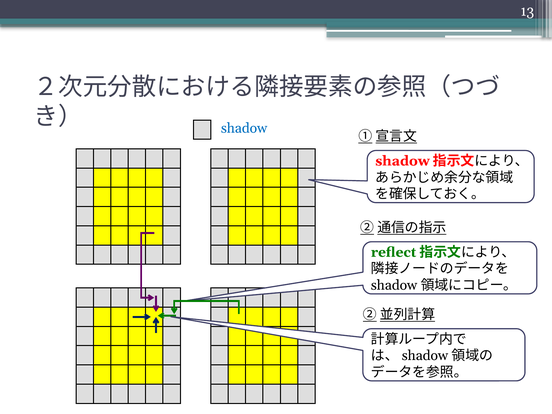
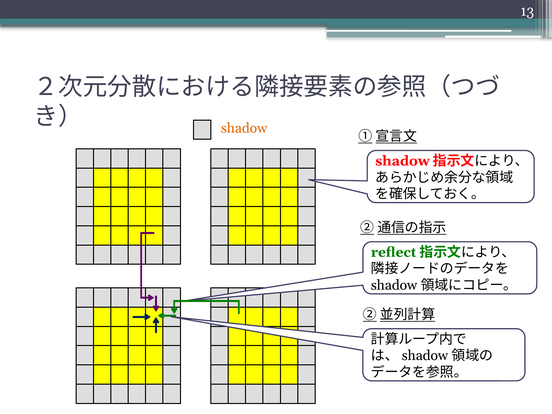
shadow colour: blue -> orange
